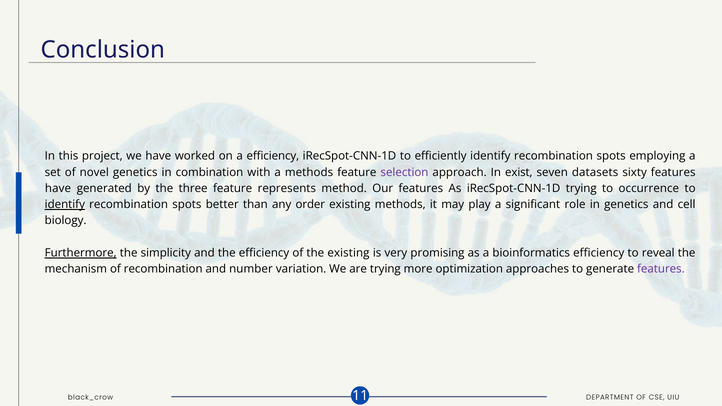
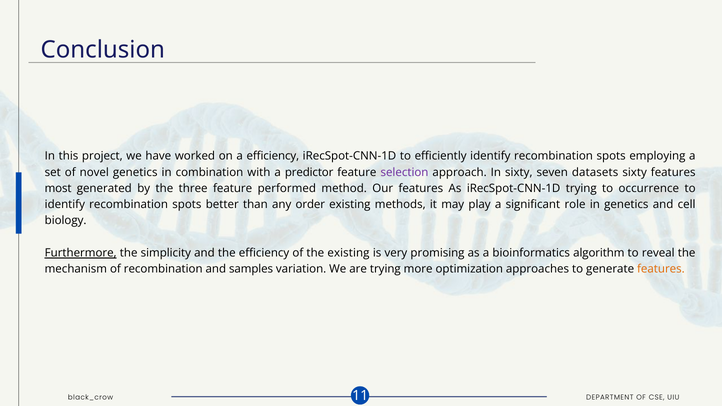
a methods: methods -> predictor
In exist: exist -> sixty
have at (58, 188): have -> most
represents: represents -> performed
identify at (65, 205) underline: present -> none
bioinformatics efficiency: efficiency -> algorithm
number: number -> samples
features at (661, 269) colour: purple -> orange
